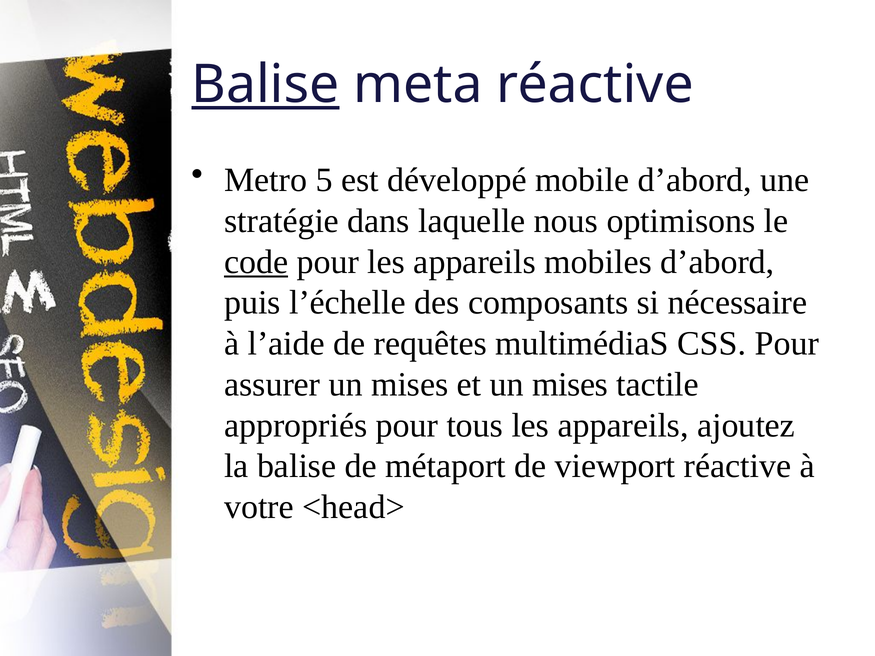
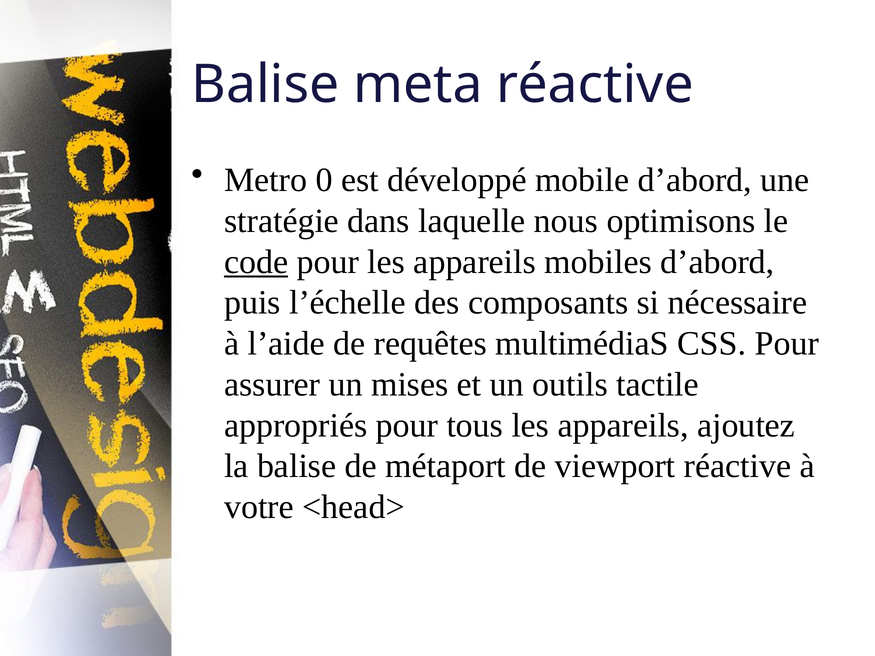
Balise at (265, 85) underline: present -> none
5: 5 -> 0
et un mises: mises -> outils
